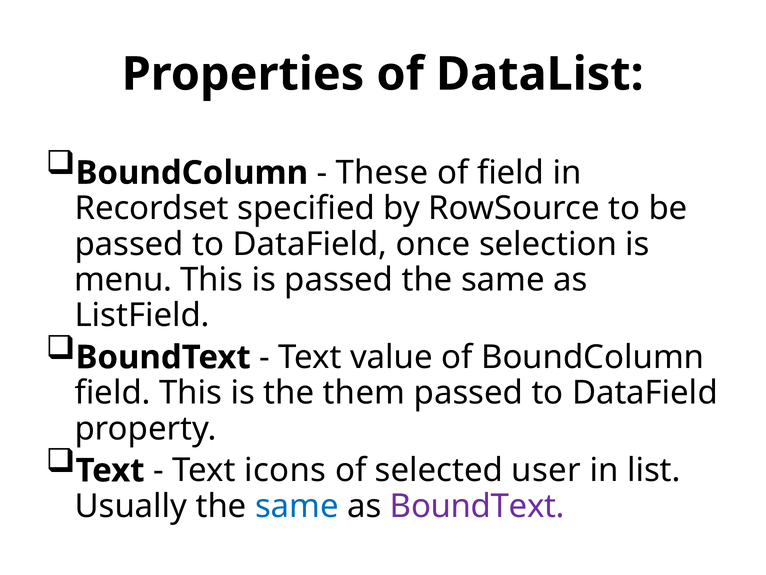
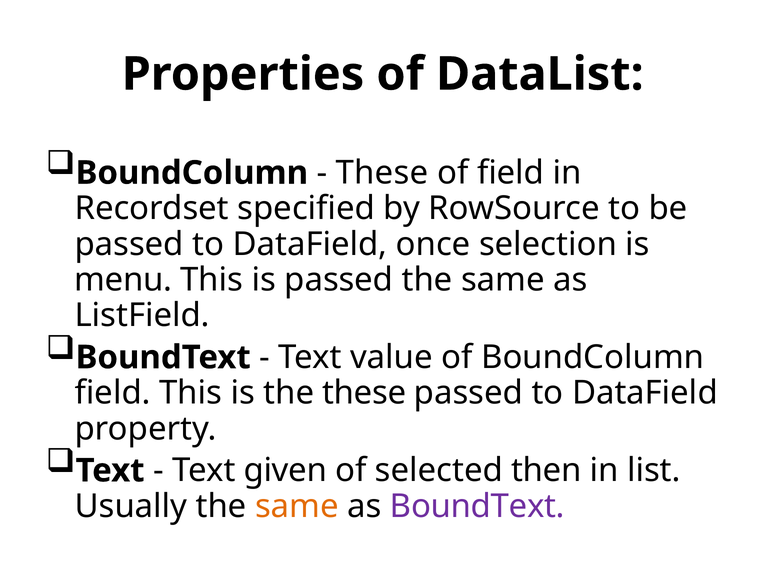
the them: them -> these
icons: icons -> given
user: user -> then
same at (297, 506) colour: blue -> orange
